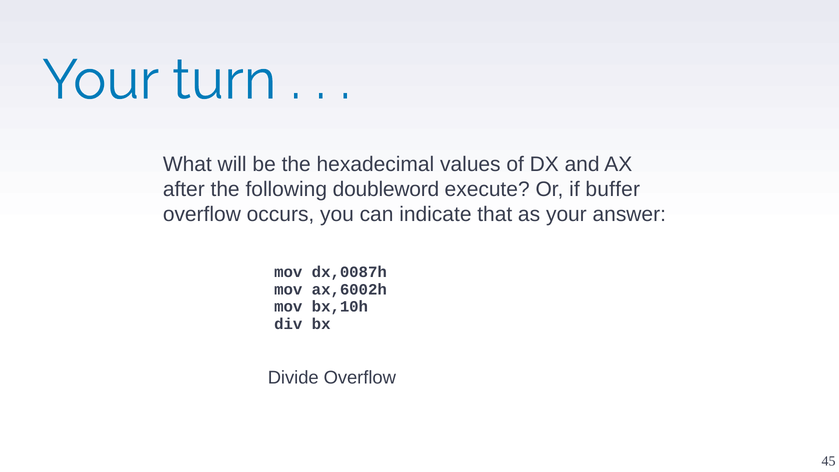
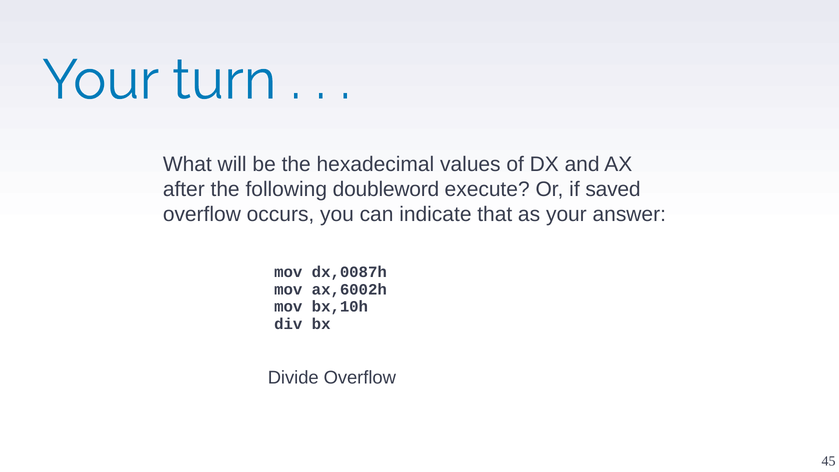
buffer: buffer -> saved
